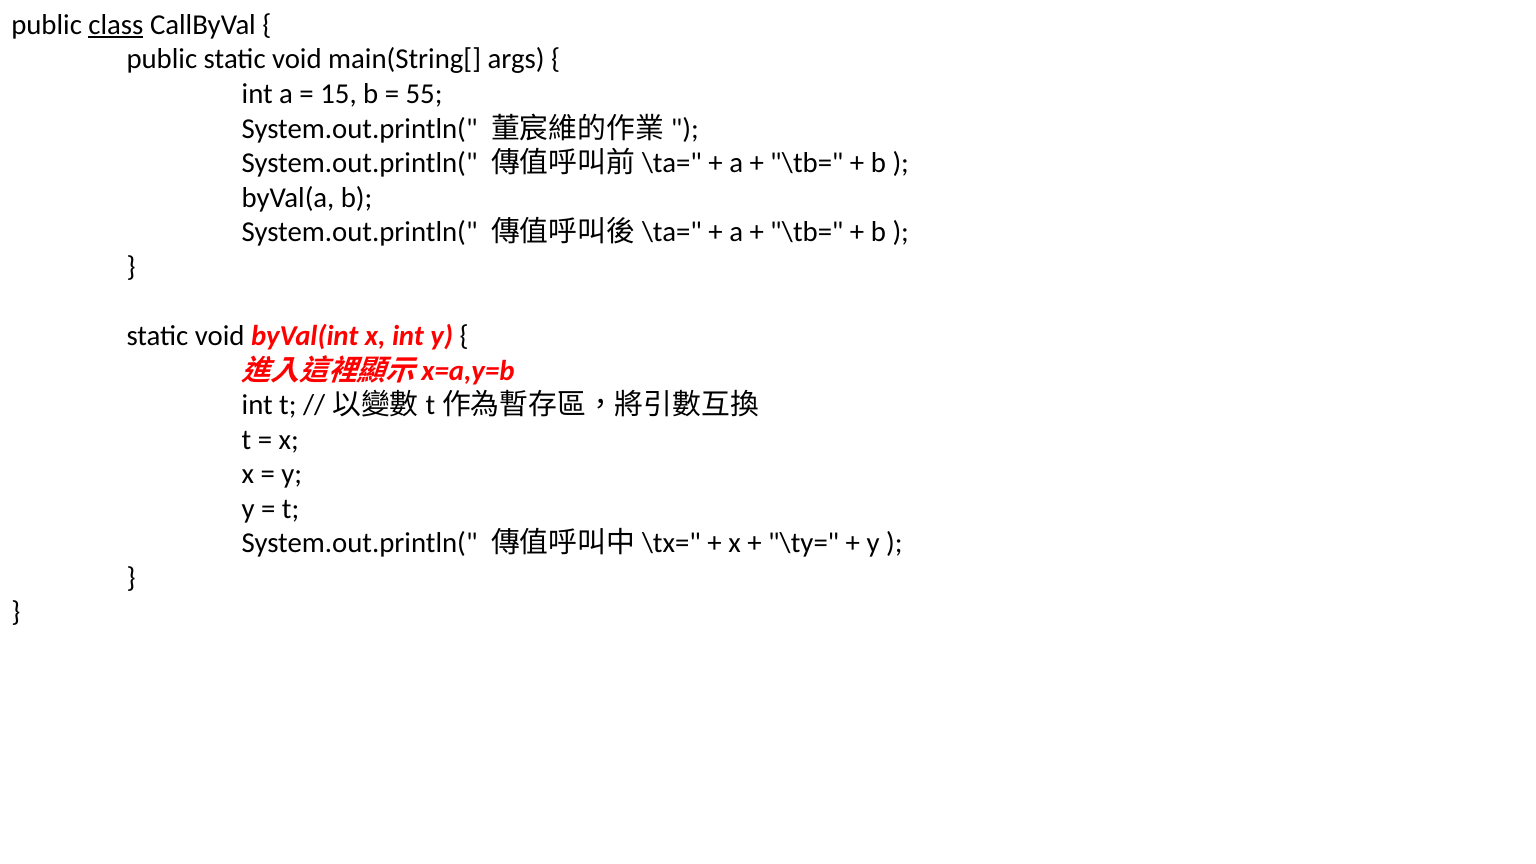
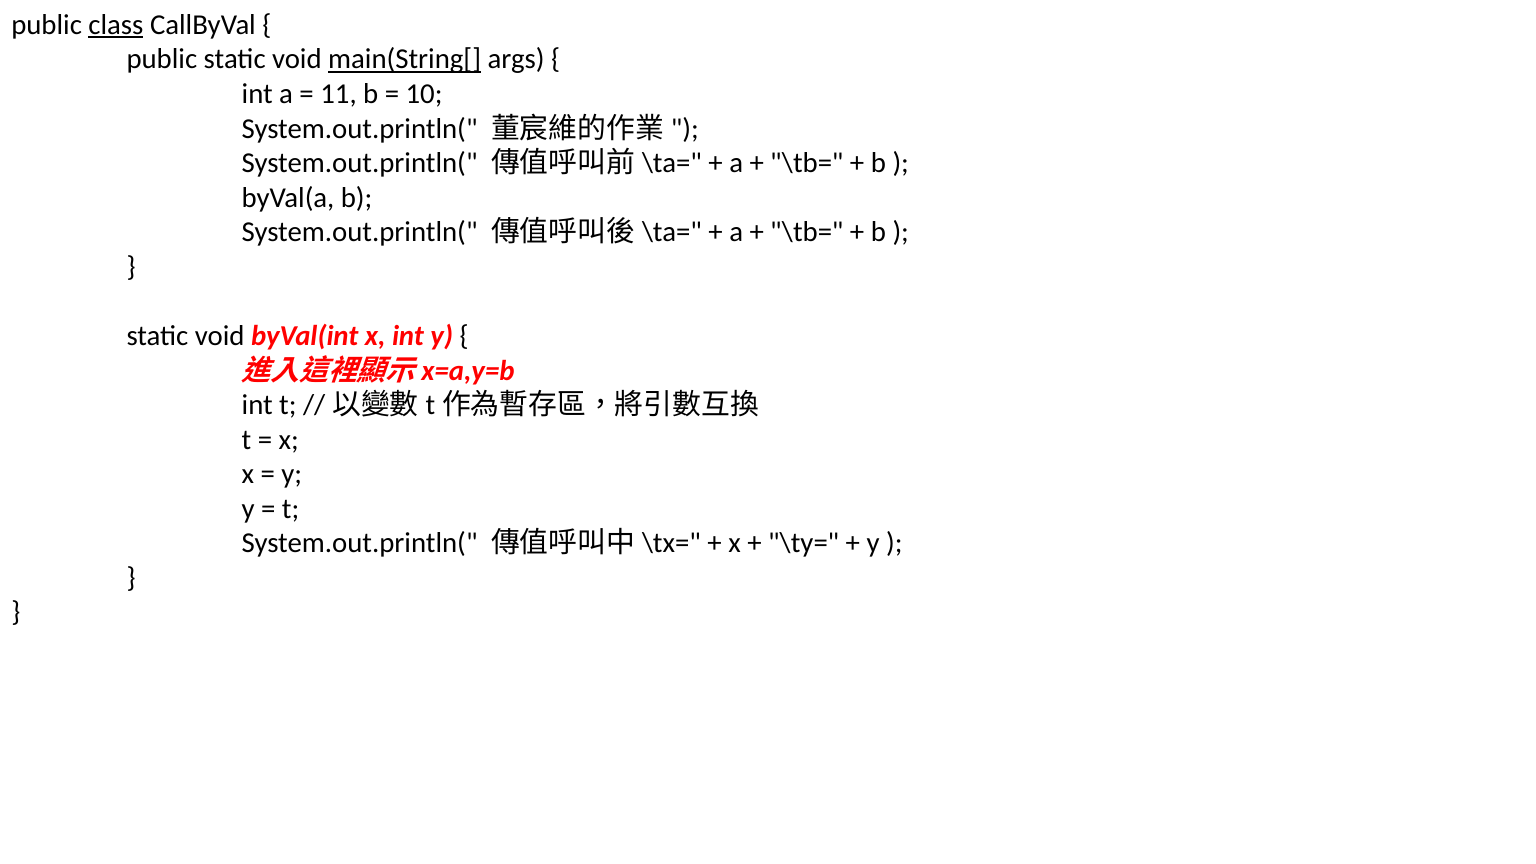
main(String[ underline: none -> present
15: 15 -> 11
55: 55 -> 10
